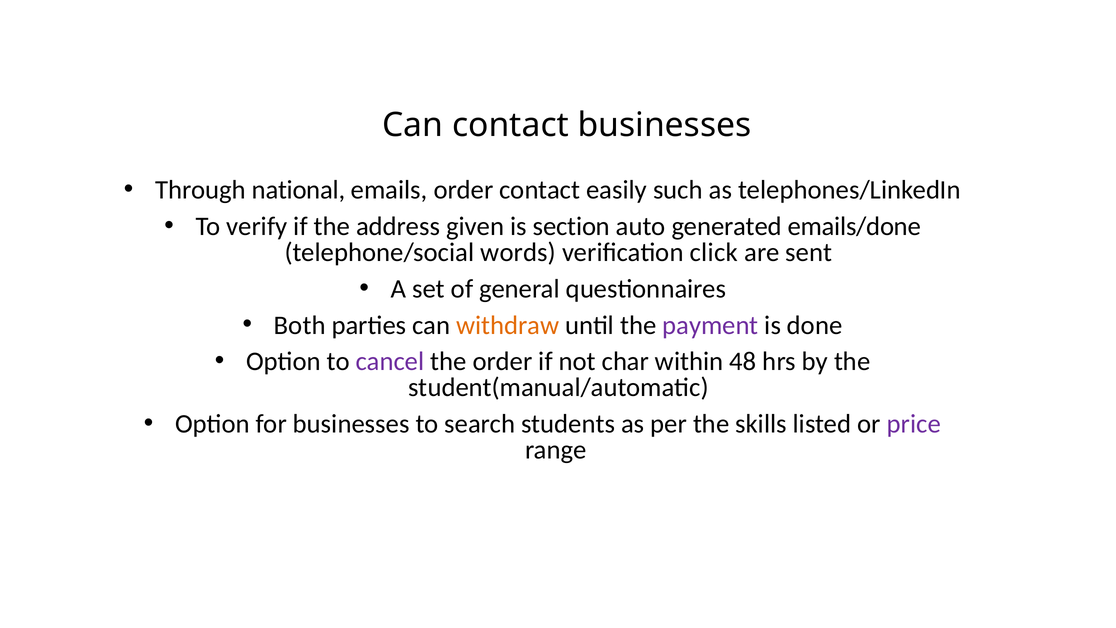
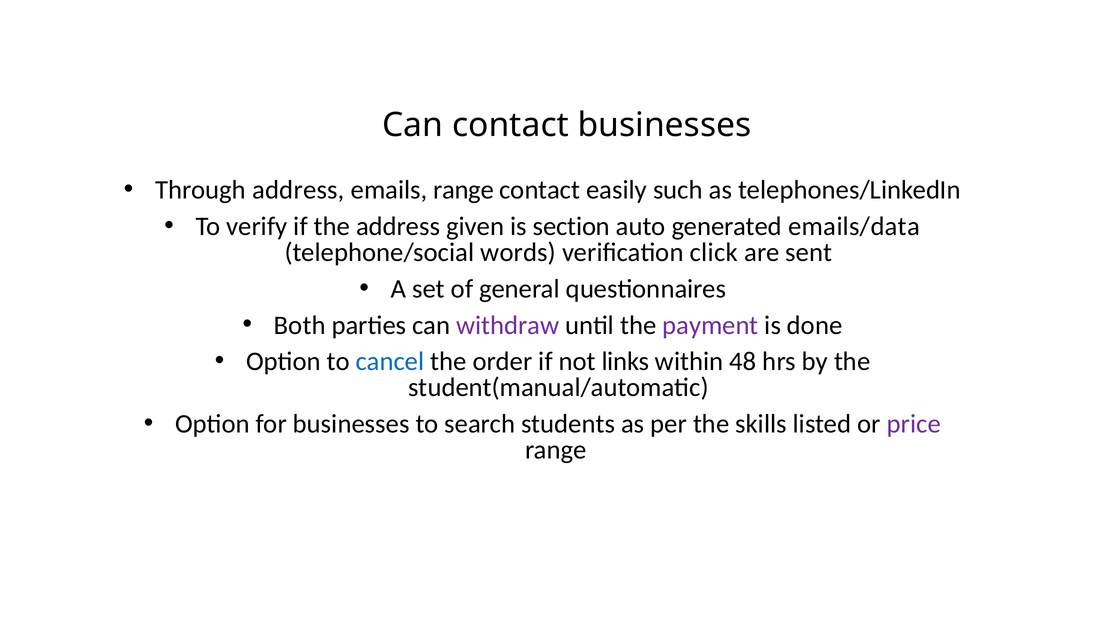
Through national: national -> address
emails order: order -> range
emails/done: emails/done -> emails/data
withdraw colour: orange -> purple
cancel colour: purple -> blue
char: char -> links
